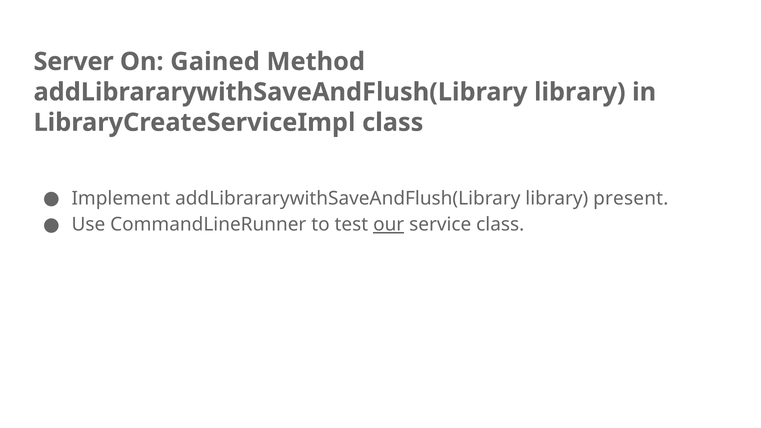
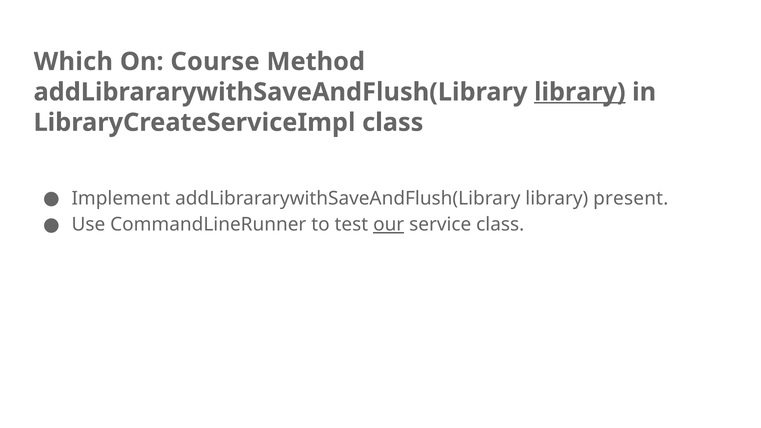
Server: Server -> Which
Gained: Gained -> Course
library at (580, 92) underline: none -> present
